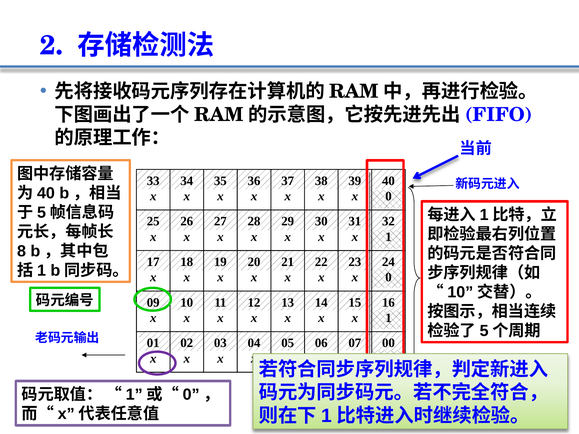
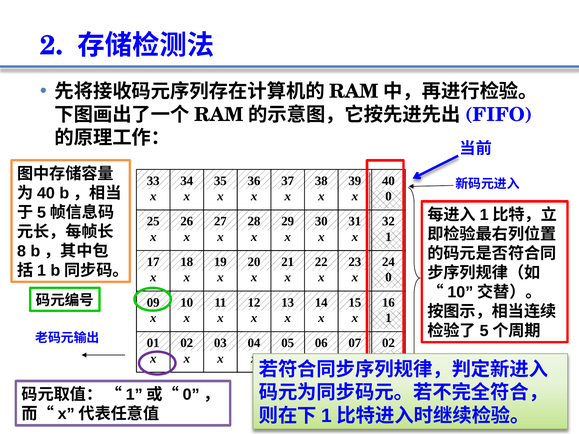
00 at (388, 343): 00 -> 02
